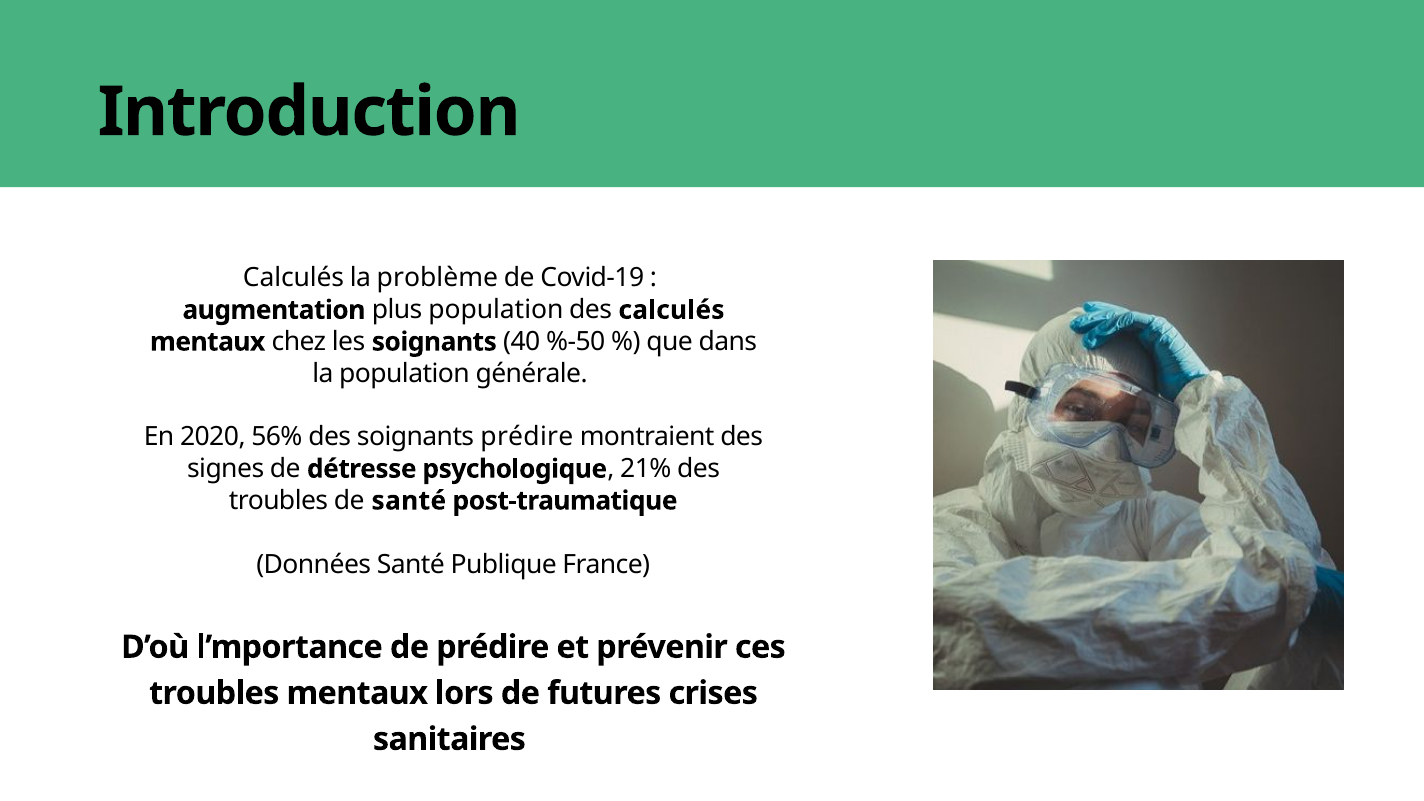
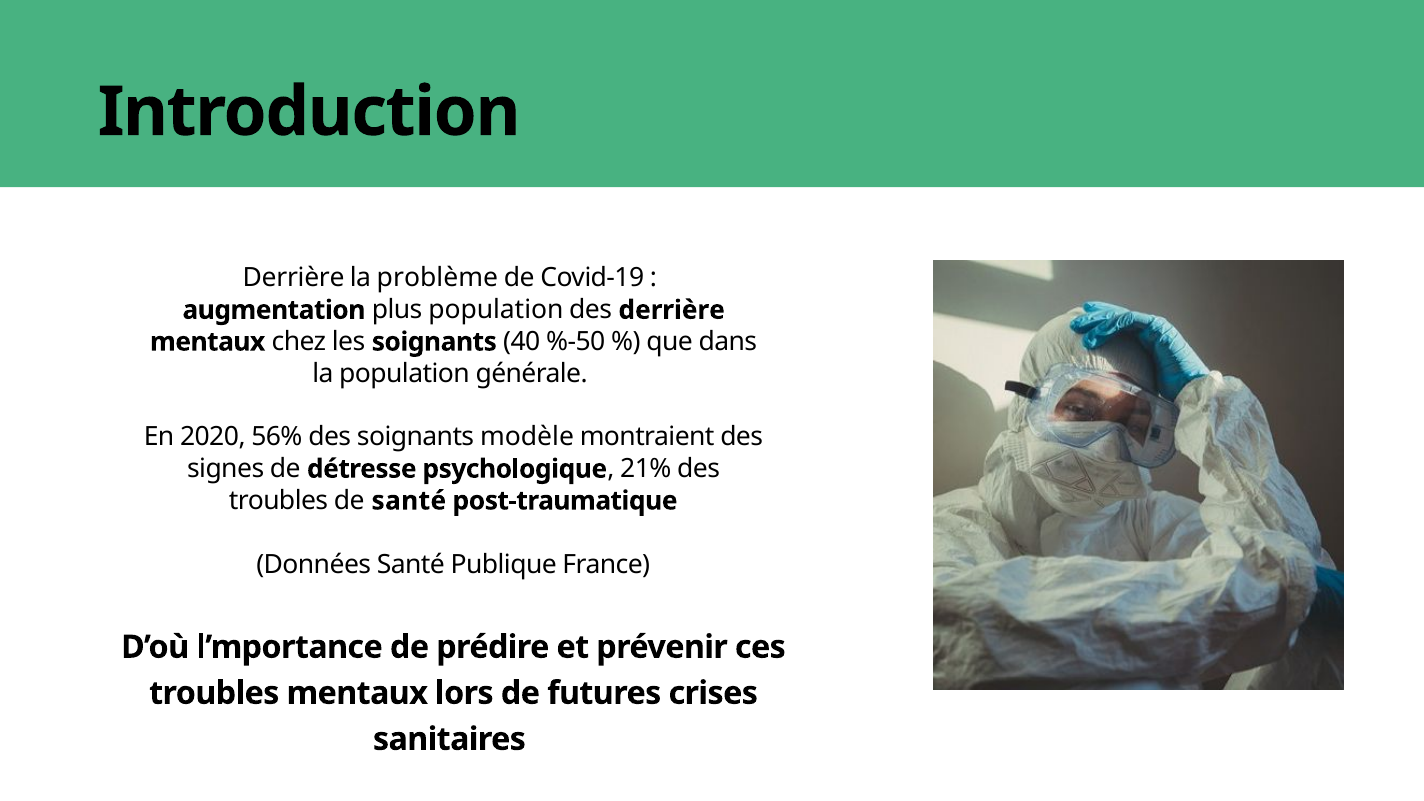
Calculés at (294, 278): Calculés -> Derrière
des calculés: calculés -> derrière
soignants prédire: prédire -> modèle
